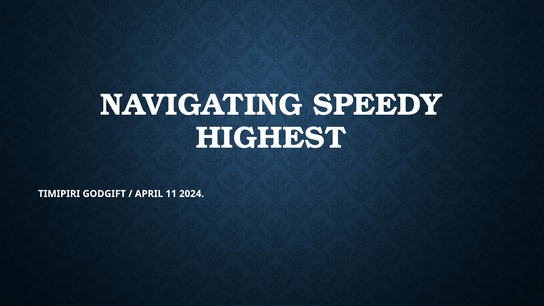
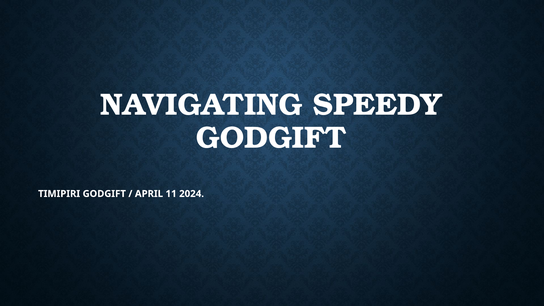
HIGHEST at (271, 138): HIGHEST -> GODGIFT
